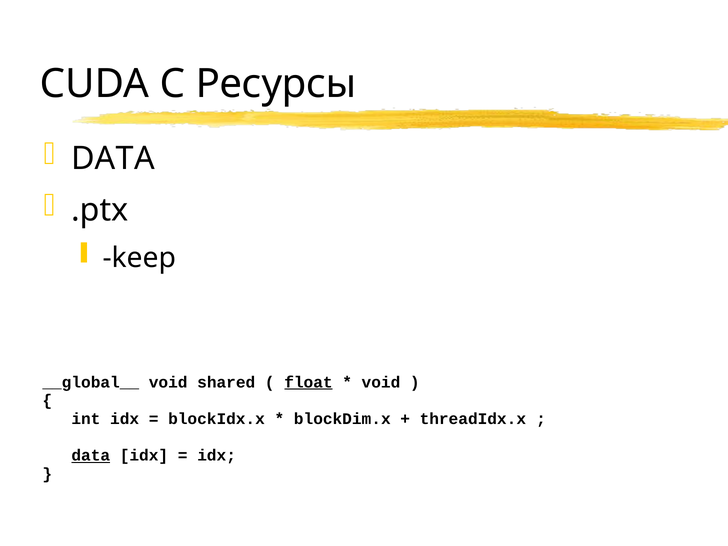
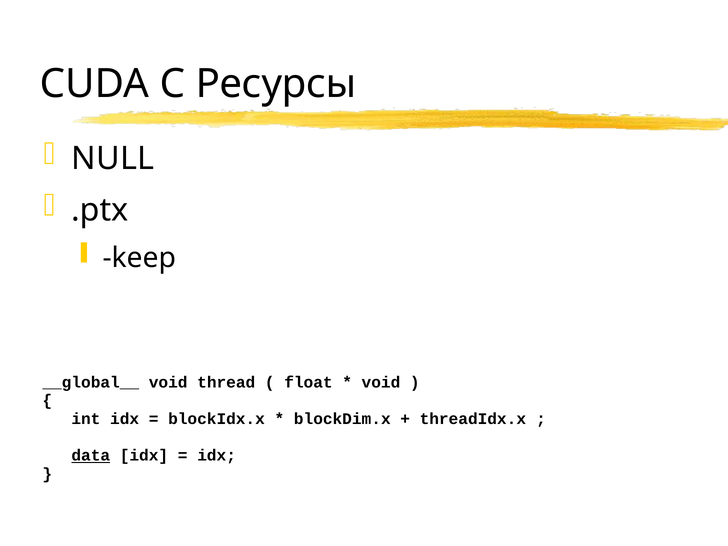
DATA at (113, 159): DATA -> NULL
shared: shared -> thread
float underline: present -> none
